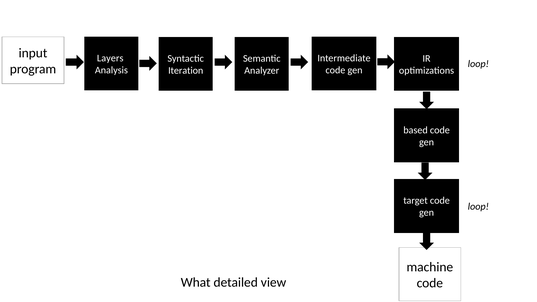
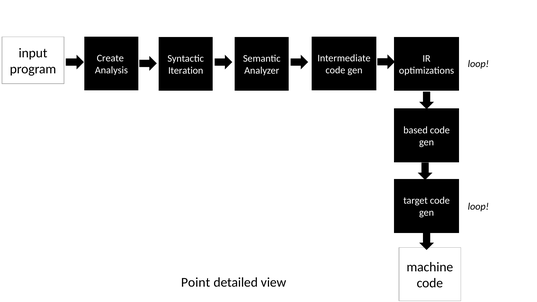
Layers: Layers -> Create
What: What -> Point
